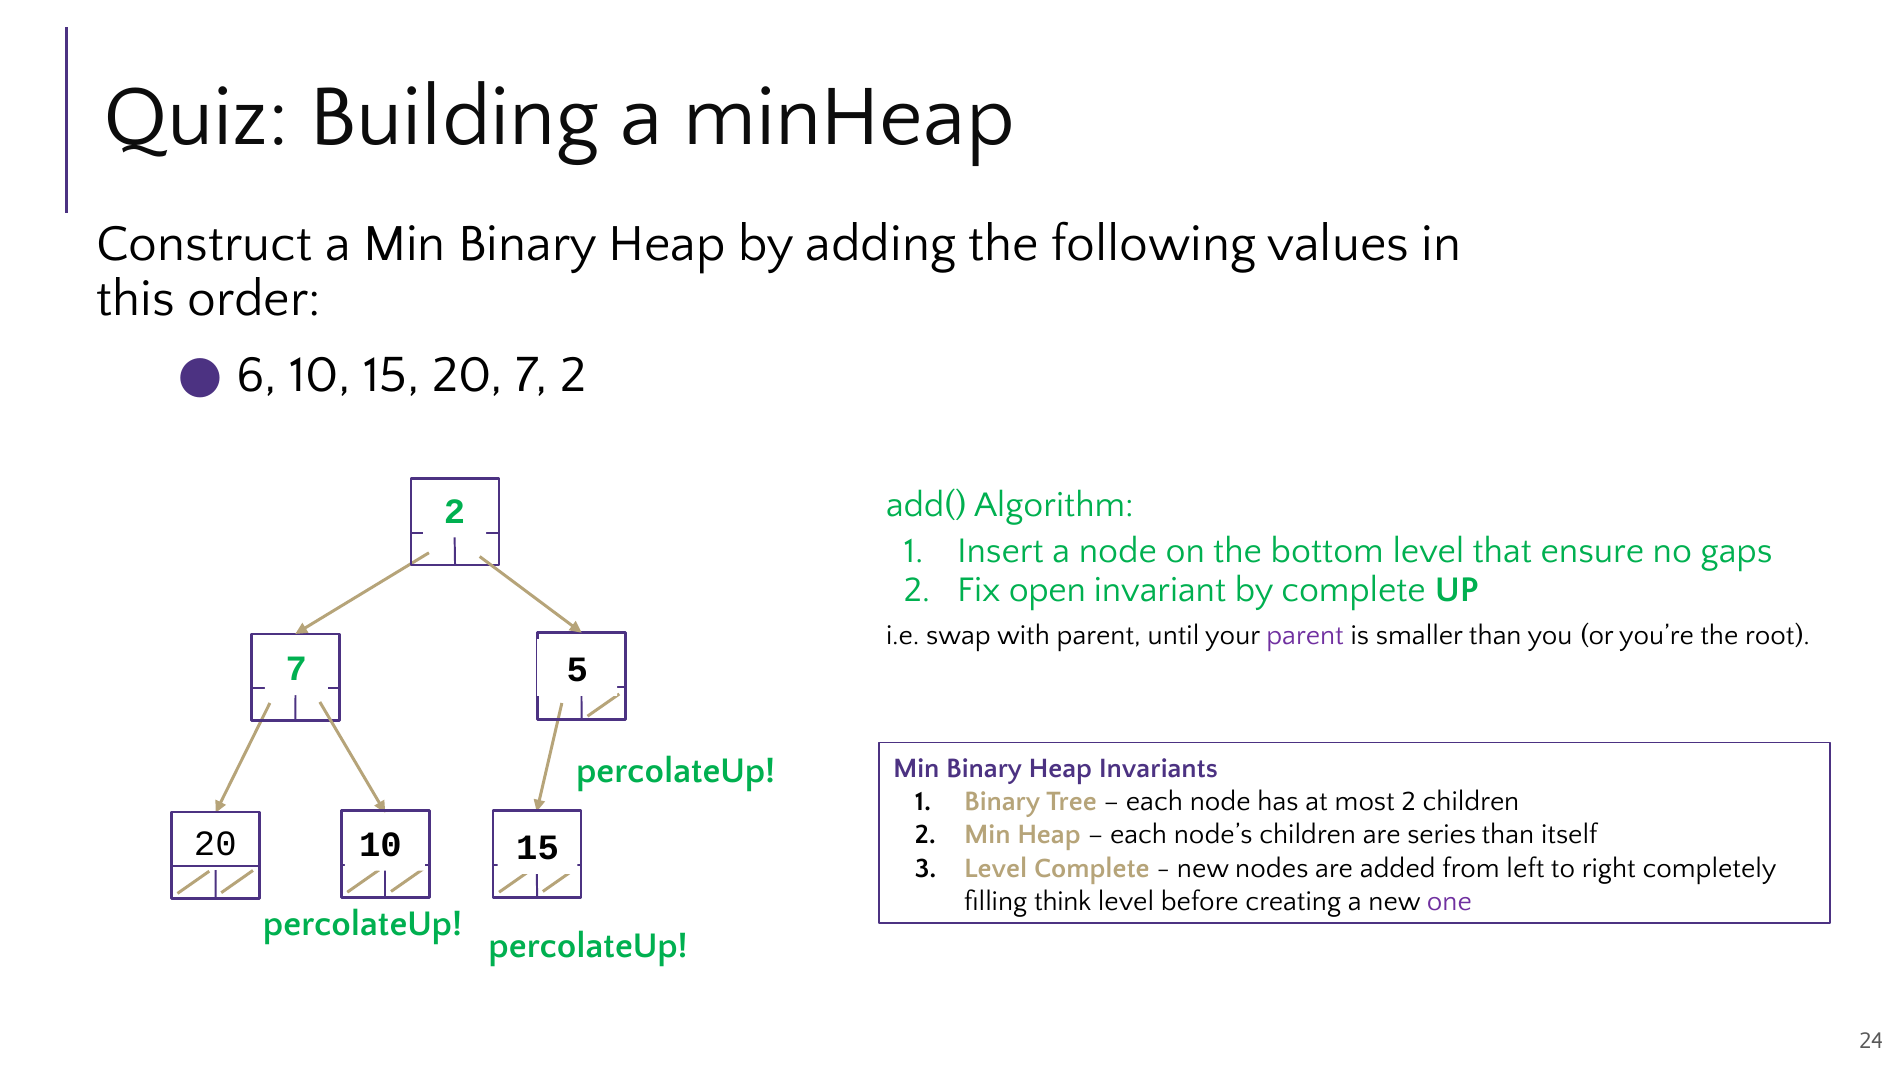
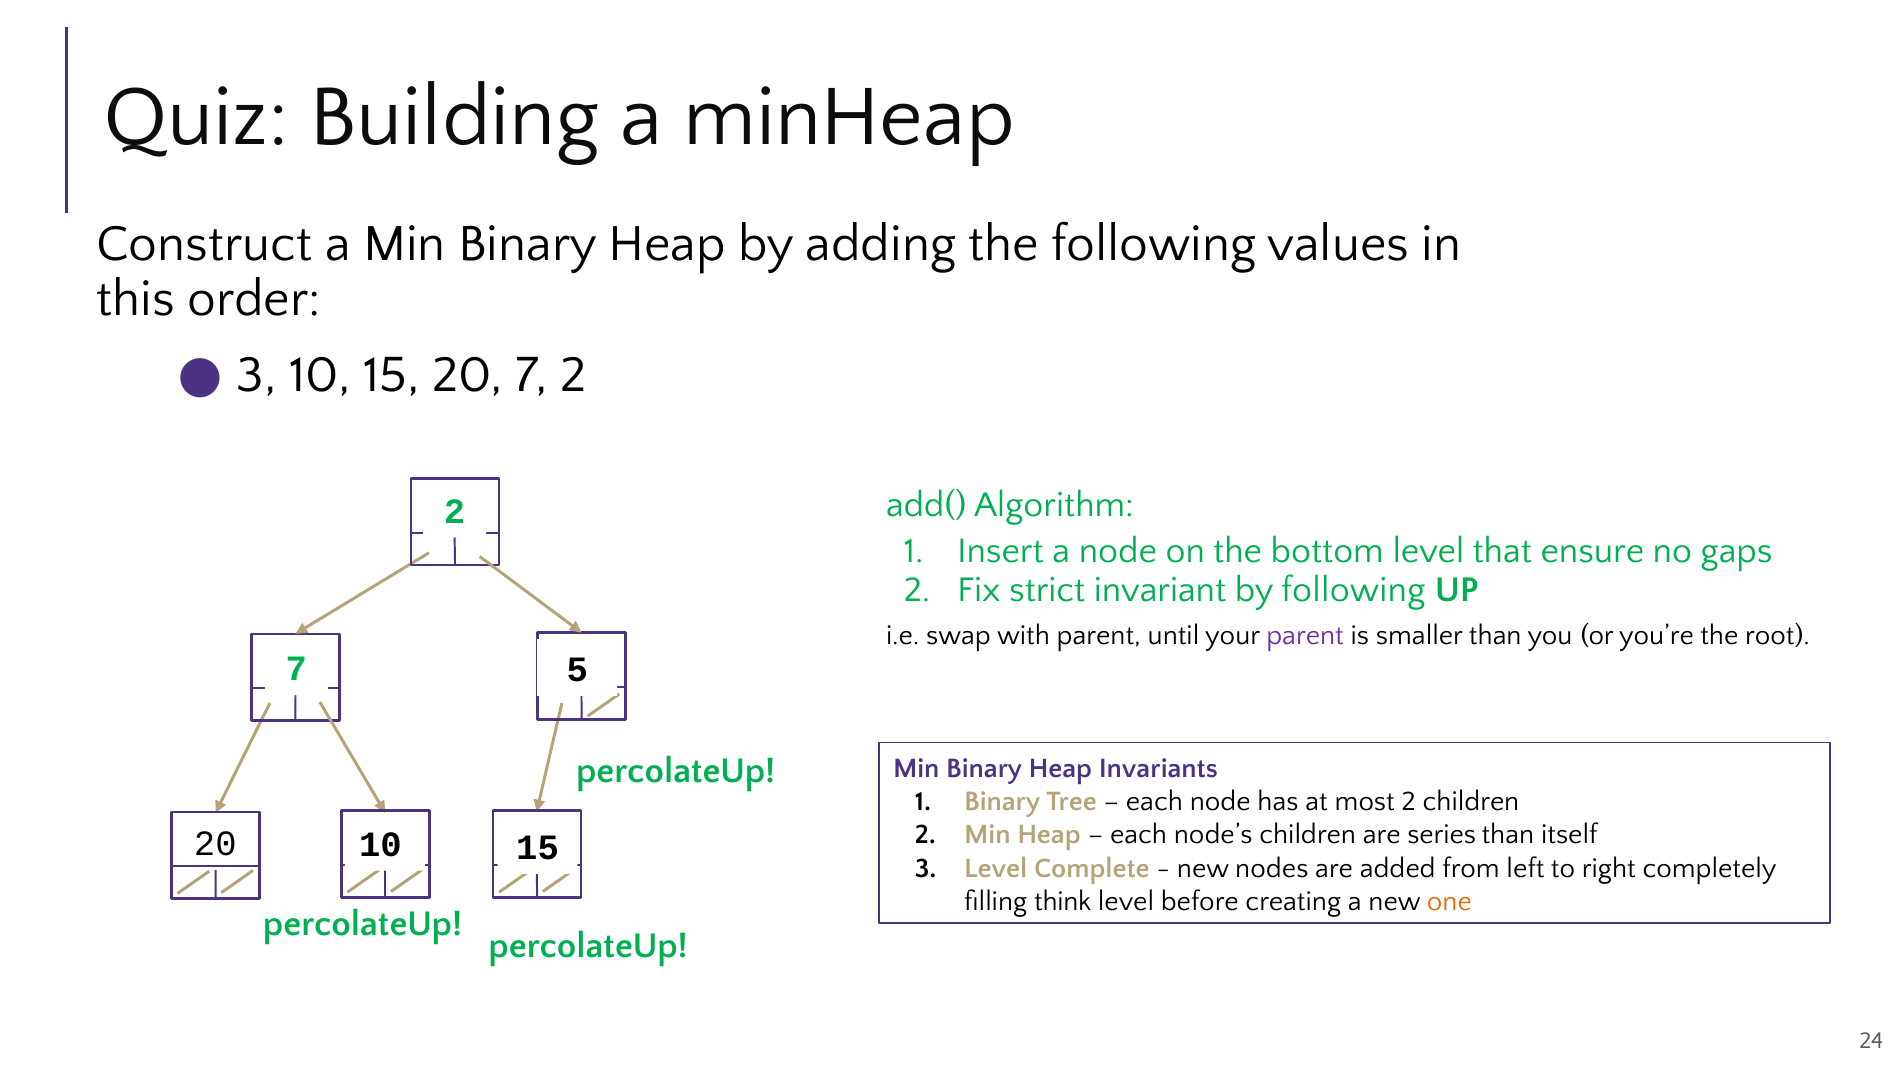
6 at (257, 374): 6 -> 3
open: open -> strict
by complete: complete -> following
one colour: purple -> orange
